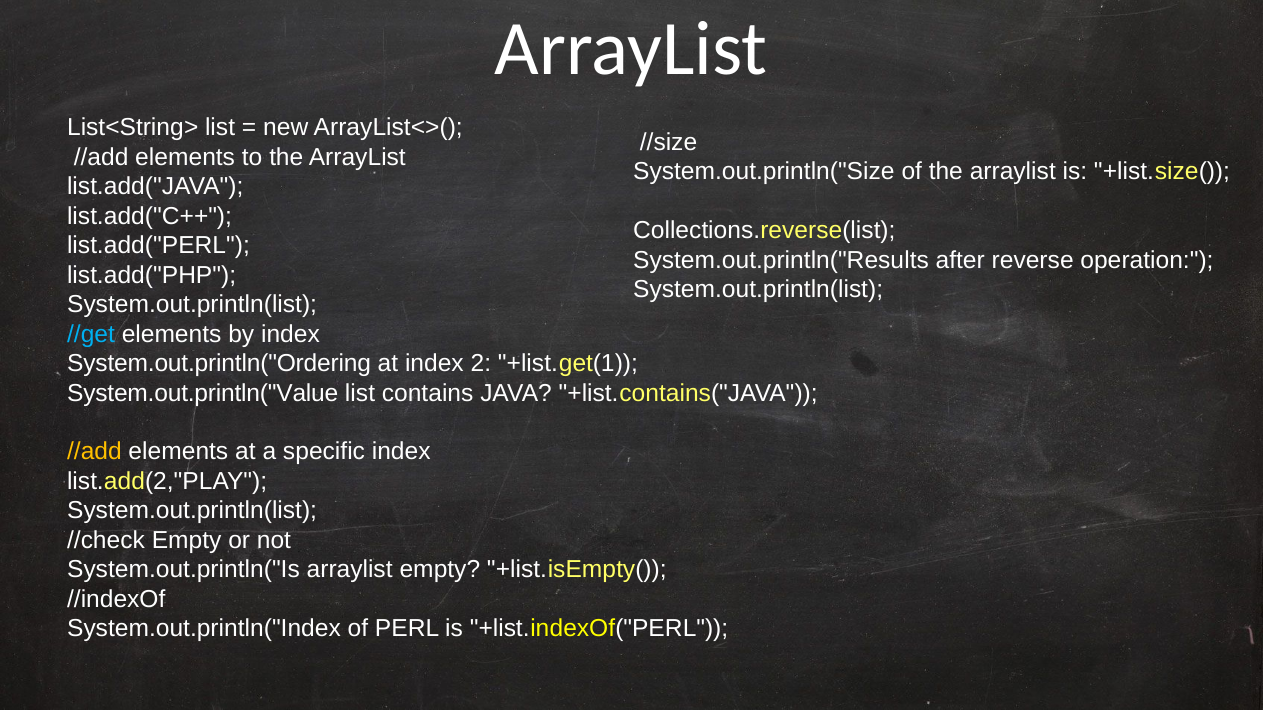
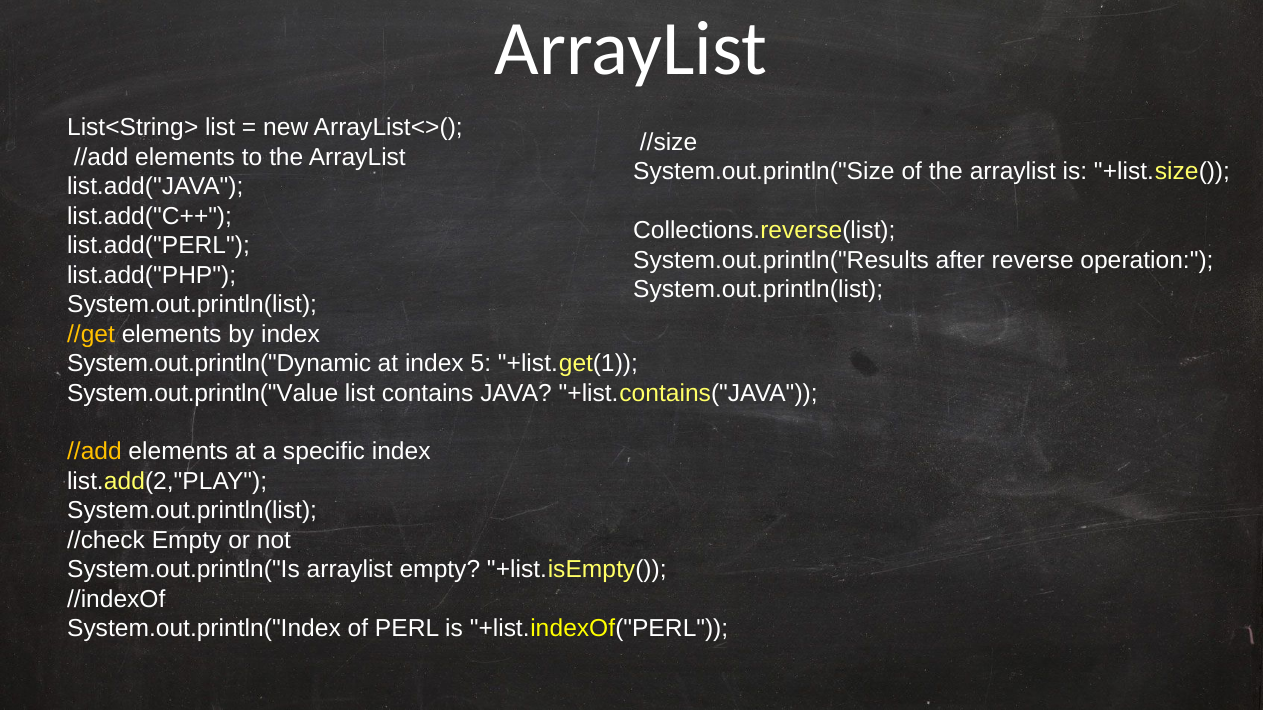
//get colour: light blue -> yellow
System.out.println("Ordering: System.out.println("Ordering -> System.out.println("Dynamic
2: 2 -> 5
